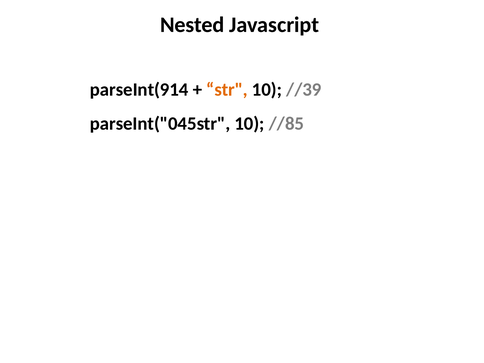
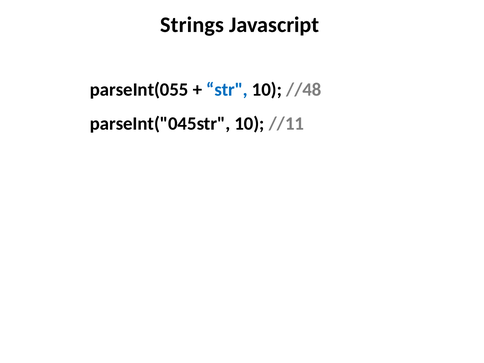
Nested: Nested -> Strings
parseInt(914: parseInt(914 -> parseInt(055
str colour: orange -> blue
//39: //39 -> //48
//85: //85 -> //11
